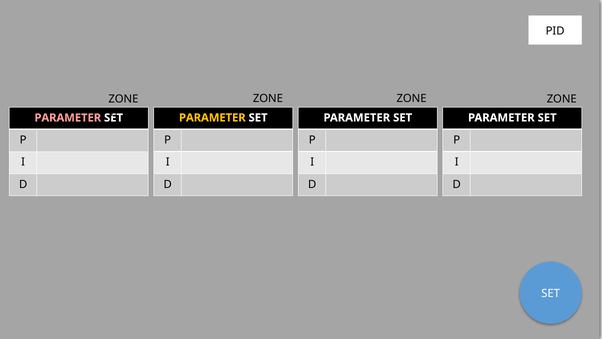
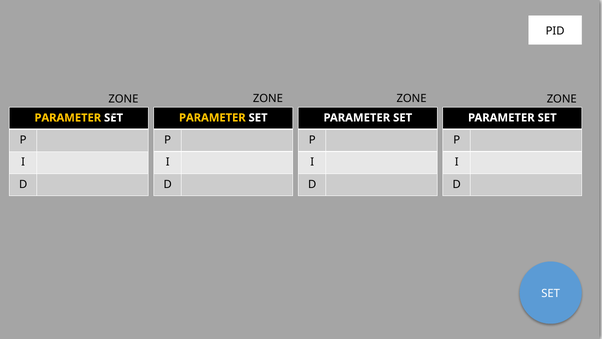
PARAMETER at (68, 118) colour: pink -> yellow
